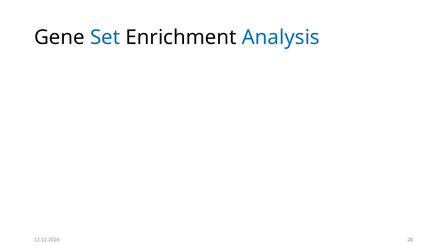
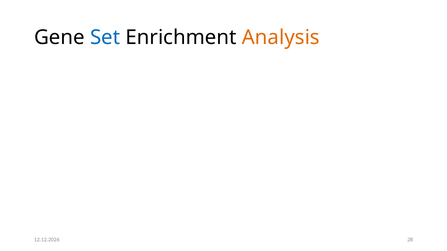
Analysis colour: blue -> orange
